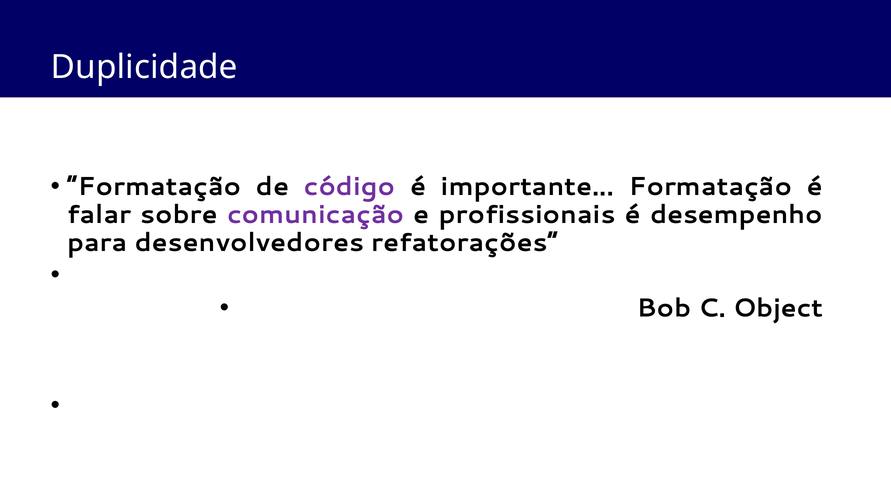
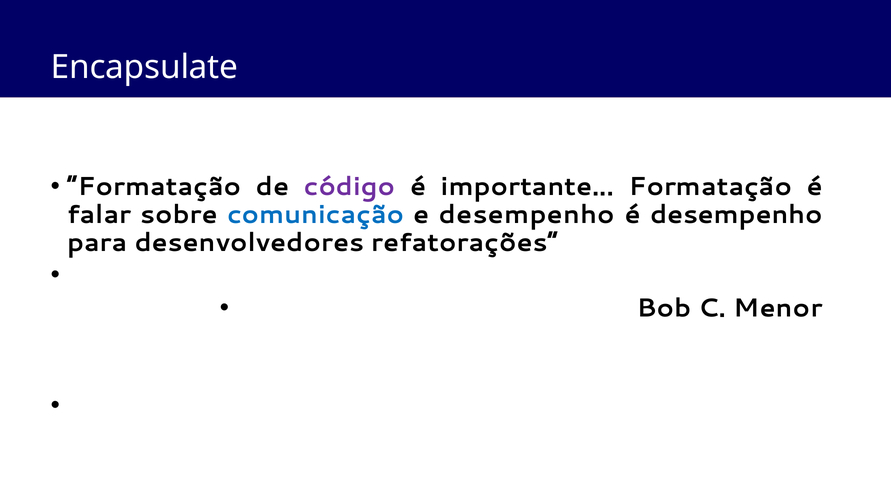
Duplicidade: Duplicidade -> Encapsulate
comunicação colour: purple -> blue
e profissionais: profissionais -> desempenho
Object: Object -> Menor
